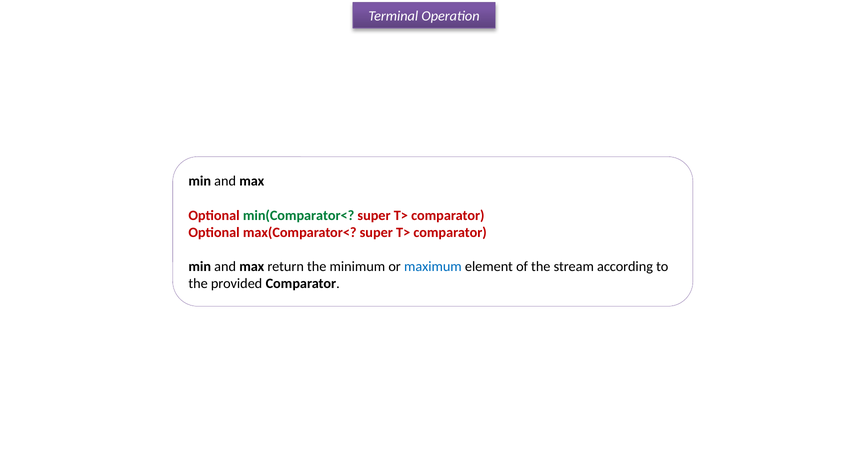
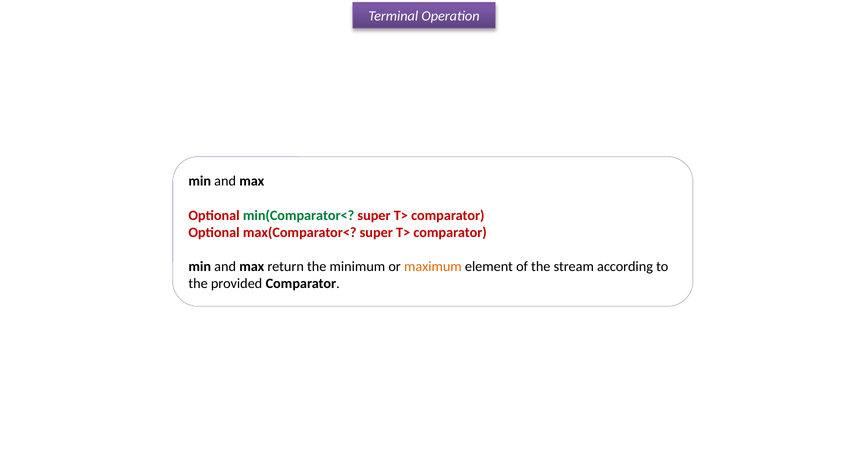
maximum colour: blue -> orange
